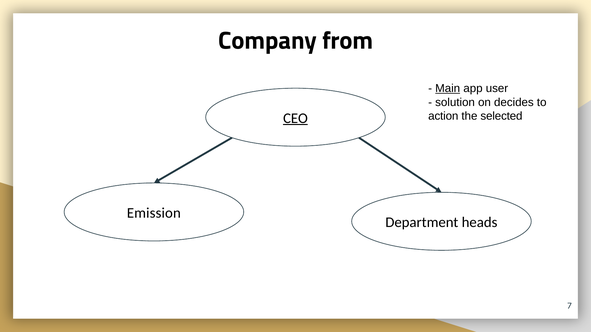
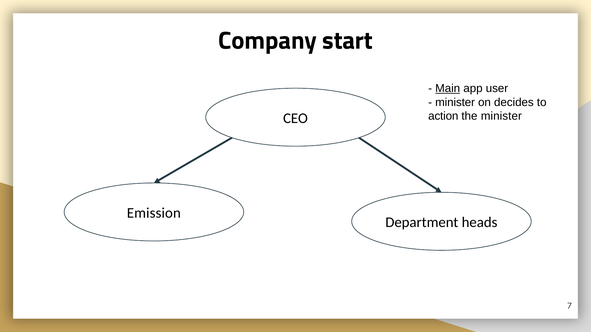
from: from -> start
solution at (455, 102): solution -> minister
the selected: selected -> minister
CEO underline: present -> none
